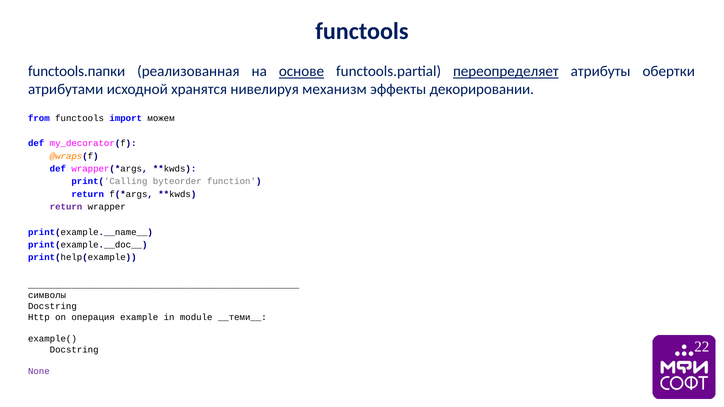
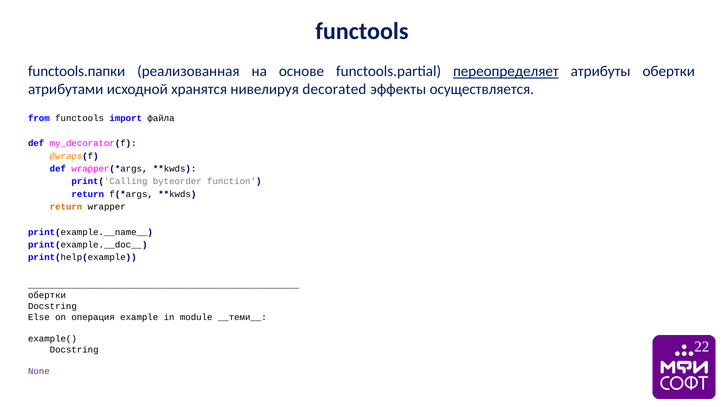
основе underline: present -> none
механизм: механизм -> decorated
декорировании: декорировании -> осуществляется
можем: можем -> файла
return at (66, 207) colour: purple -> orange
символы at (47, 296): символы -> обертки
Http: Http -> Else
